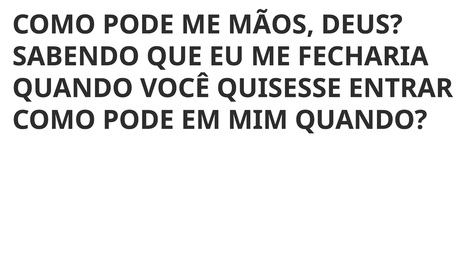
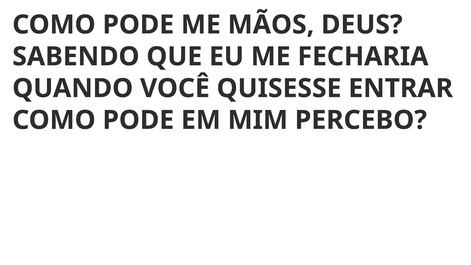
MIM QUANDO: QUANDO -> PERCEBO
